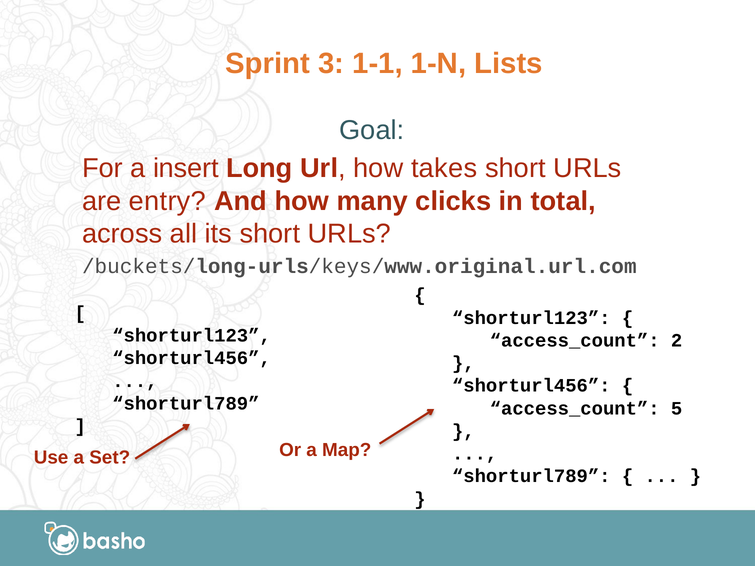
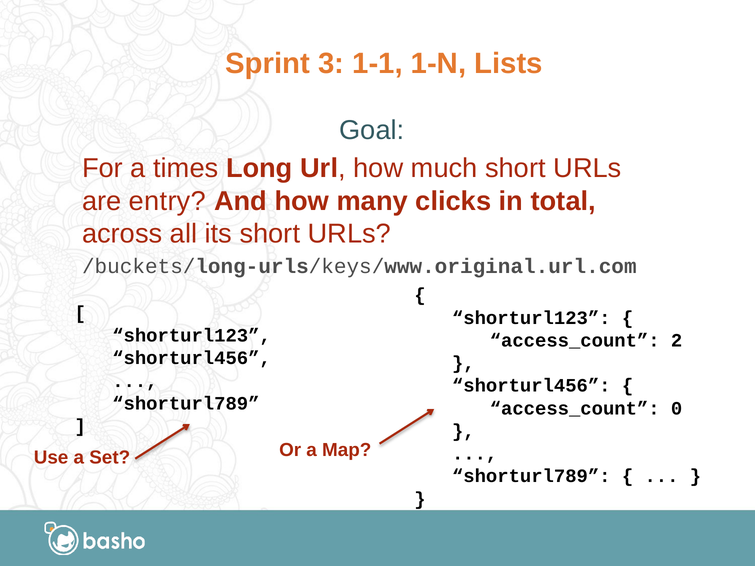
insert: insert -> times
takes: takes -> much
5: 5 -> 0
